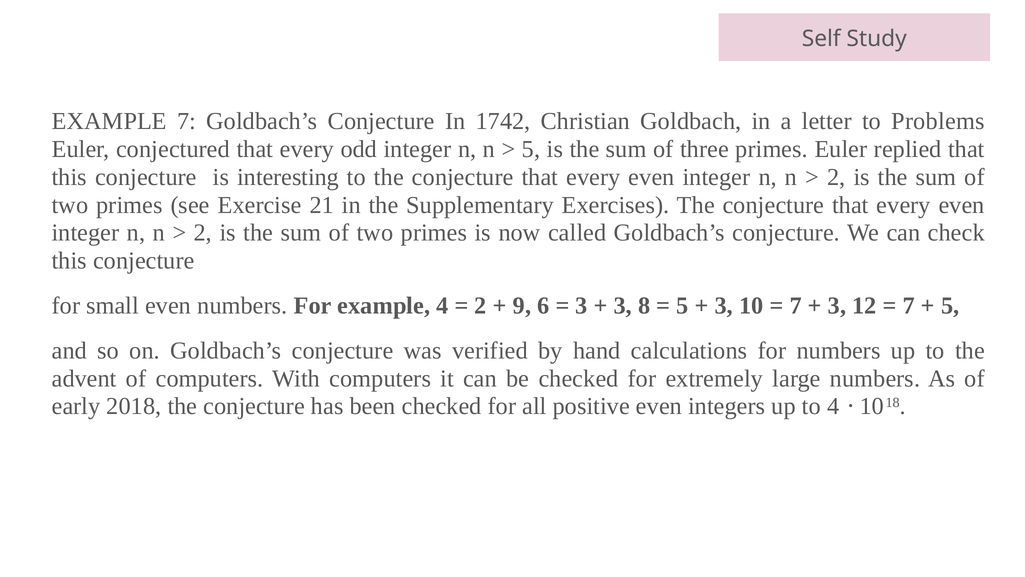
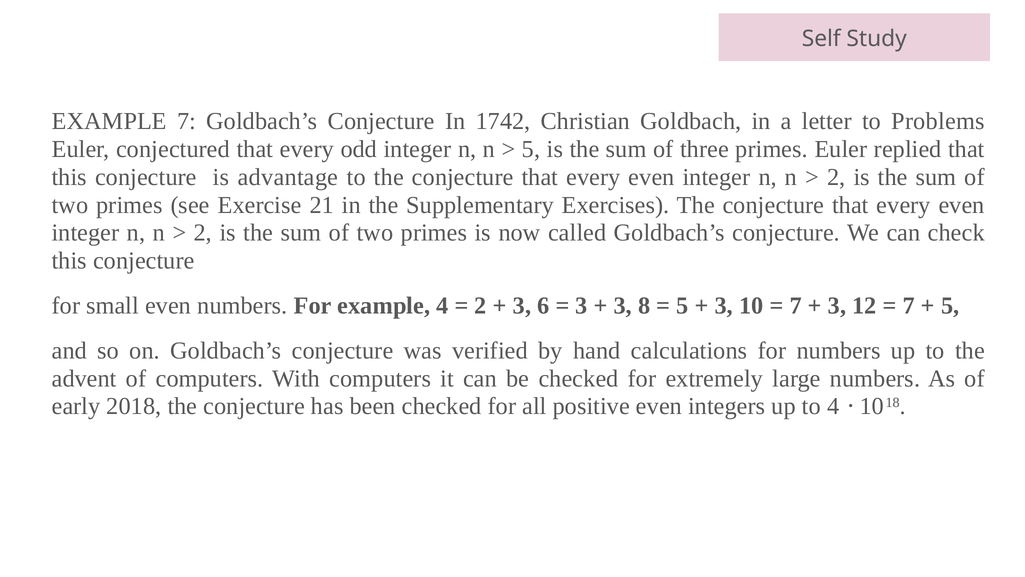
interesting: interesting -> advantage
9 at (522, 305): 9 -> 3
